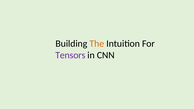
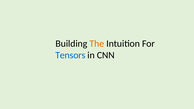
Tensors colour: purple -> blue
